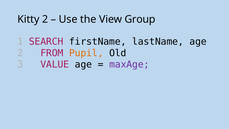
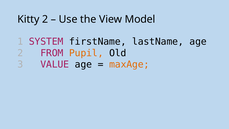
Group: Group -> Model
SEARCH: SEARCH -> SYSTEM
maxAge colour: purple -> orange
